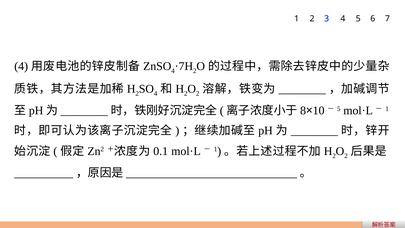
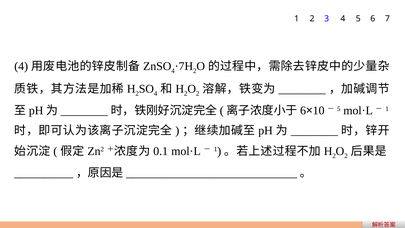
8 at (303, 111): 8 -> 6
